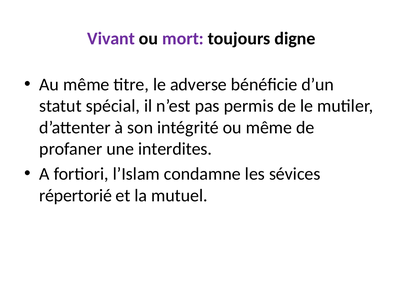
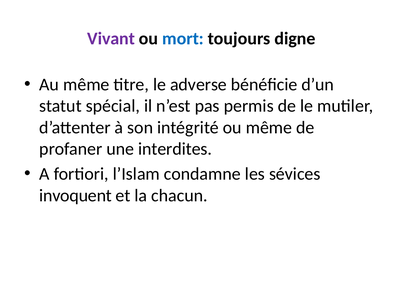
mort colour: purple -> blue
répertorié: répertorié -> invoquent
mutuel: mutuel -> chacun
